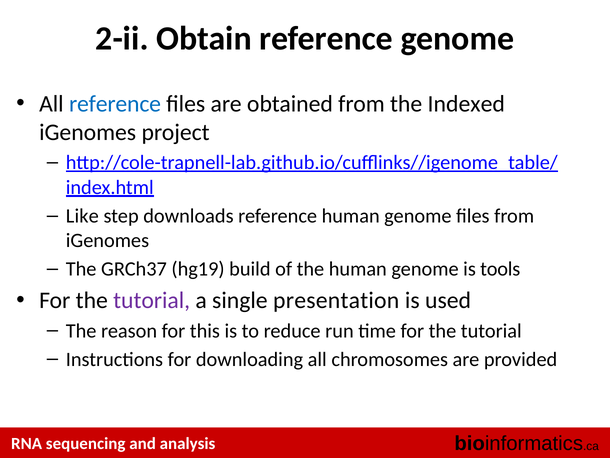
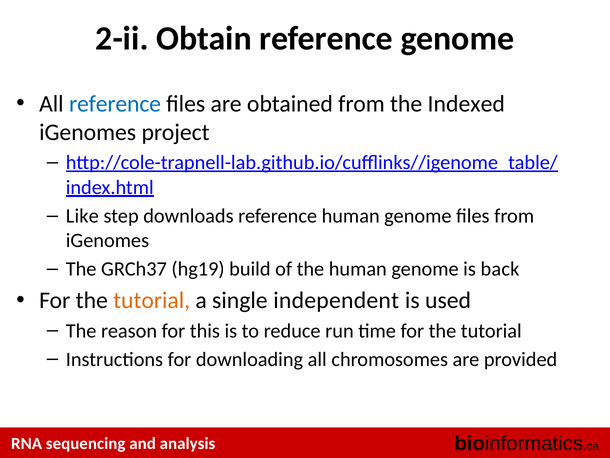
tools: tools -> back
tutorial at (152, 300) colour: purple -> orange
presentation: presentation -> independent
